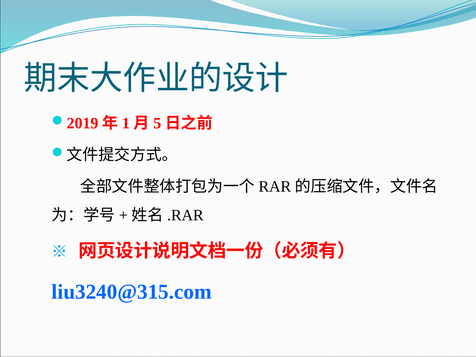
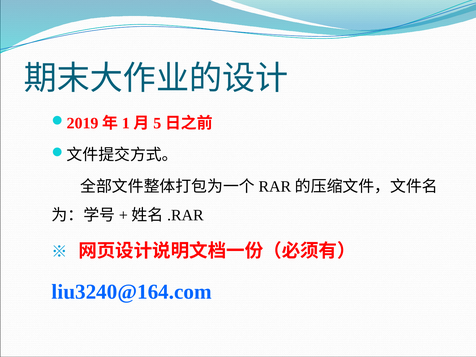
liu3240@315.com: liu3240@315.com -> liu3240@164.com
